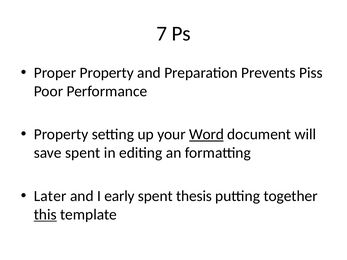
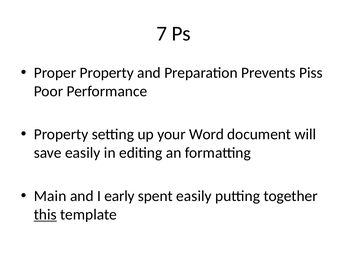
Word underline: present -> none
save spent: spent -> easily
Later: Later -> Main
spent thesis: thesis -> easily
